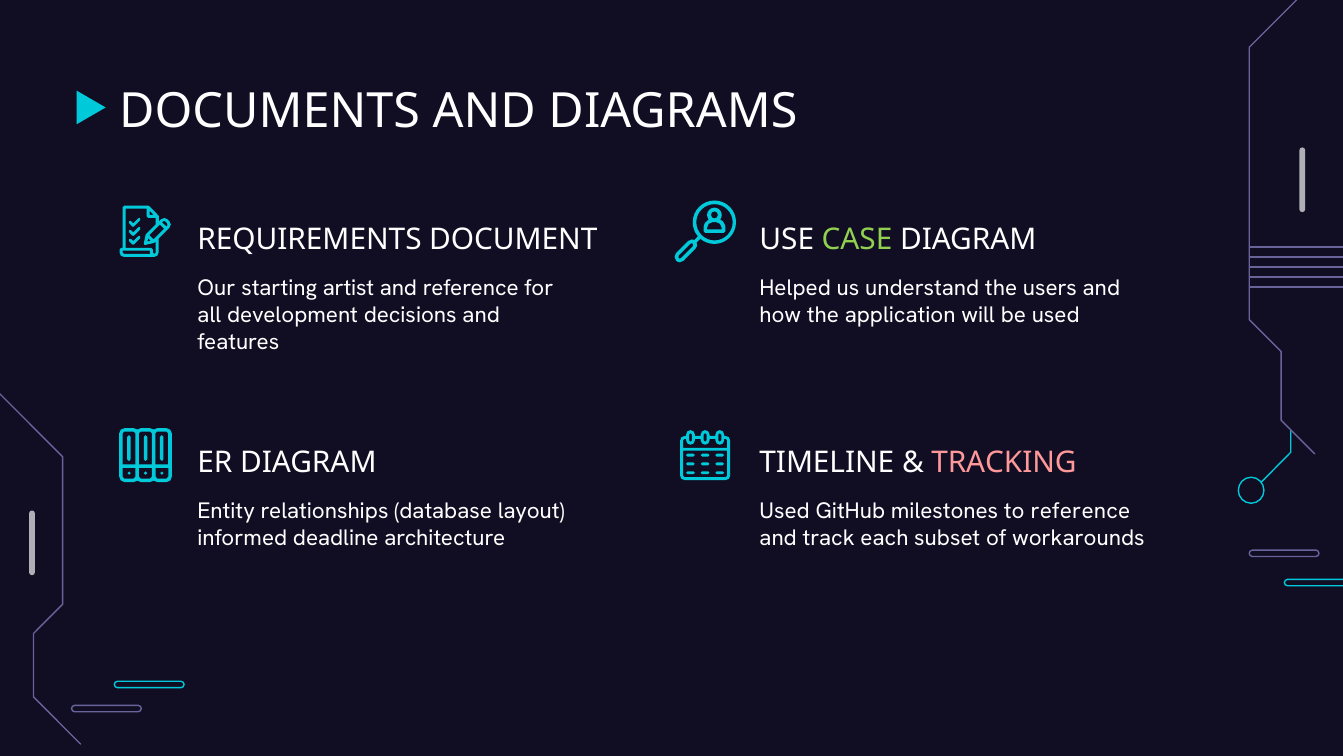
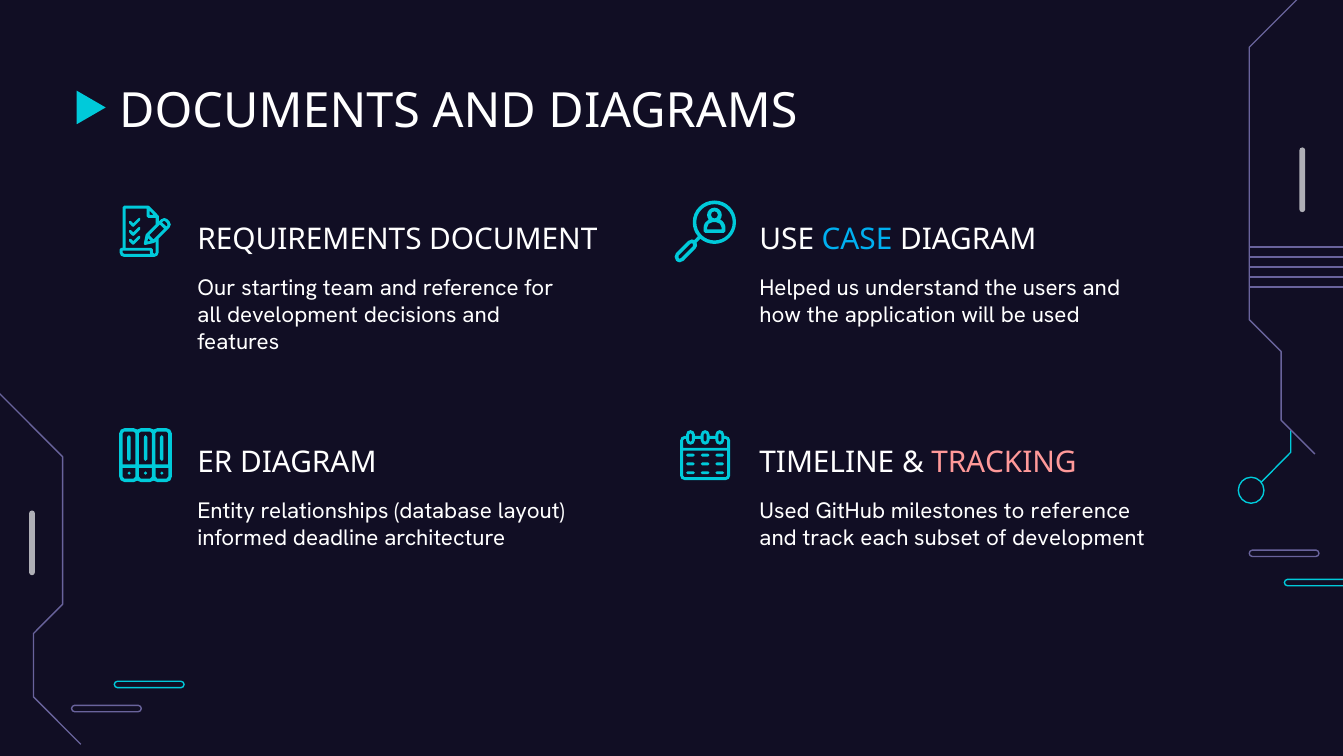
CASE colour: light green -> light blue
artist: artist -> team
of workarounds: workarounds -> development
